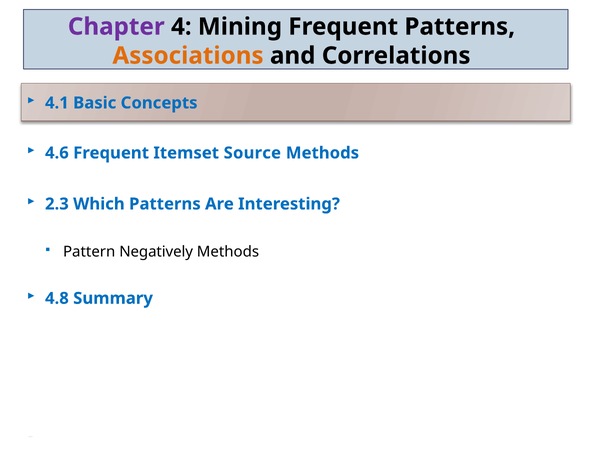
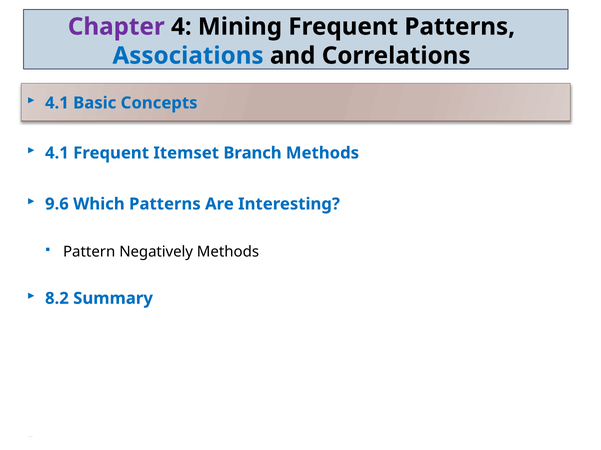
Associations colour: orange -> blue
4.6 at (57, 153): 4.6 -> 4.1
Source: Source -> Branch
2.3: 2.3 -> 9.6
4.8: 4.8 -> 8.2
